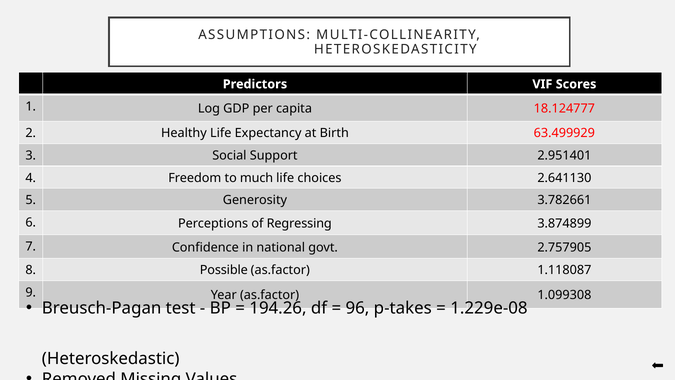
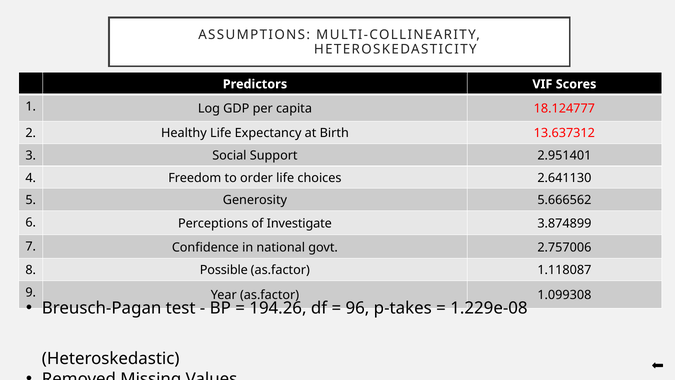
63.499929: 63.499929 -> 13.637312
much: much -> order
3.782661: 3.782661 -> 5.666562
Regressing: Regressing -> Investigate
2.757905: 2.757905 -> 2.757006
